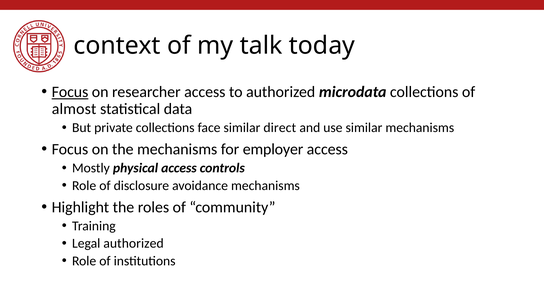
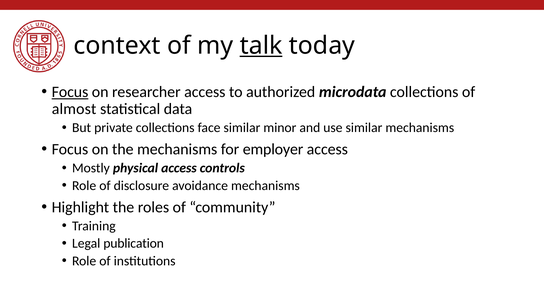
talk underline: none -> present
direct: direct -> minor
Legal authorized: authorized -> publication
